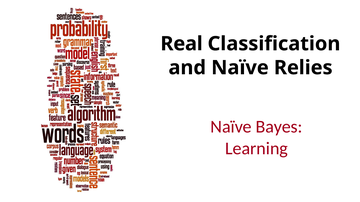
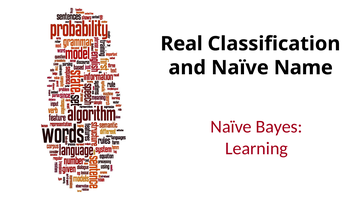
Relies: Relies -> Name
